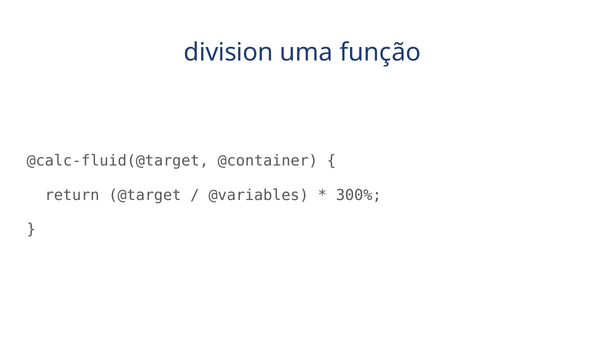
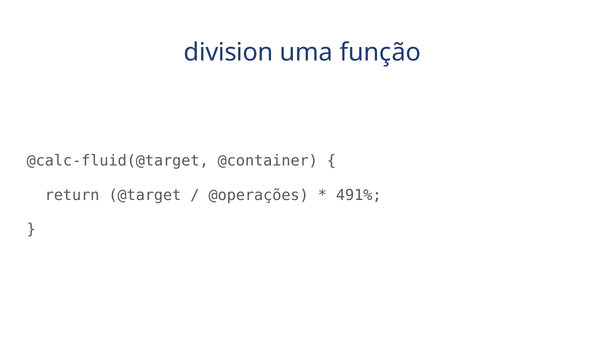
@variables: @variables -> @operações
300%: 300% -> 491%
